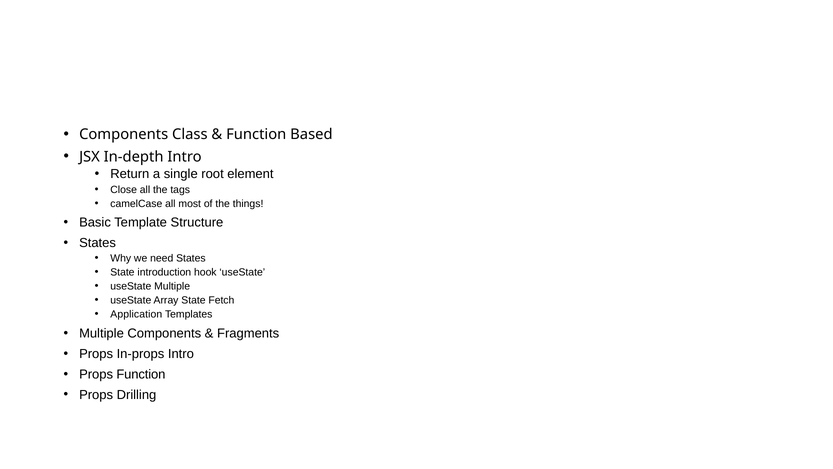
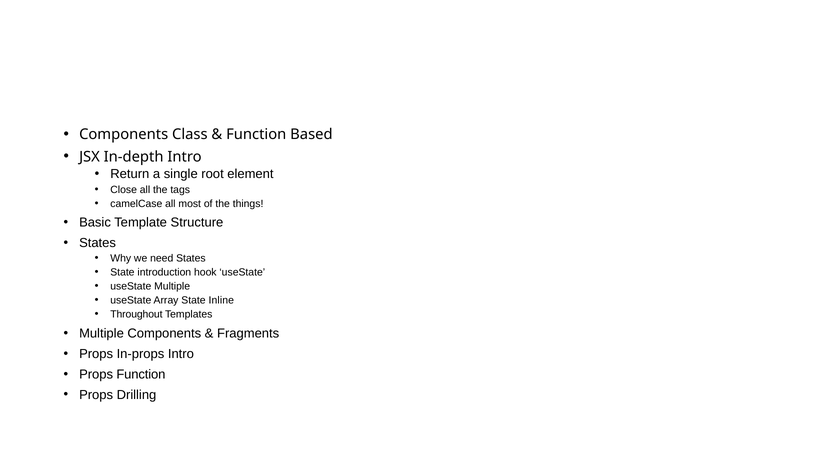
Fetch: Fetch -> Inline
Application: Application -> Throughout
